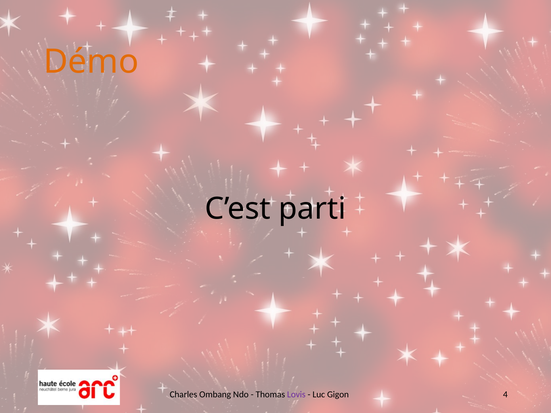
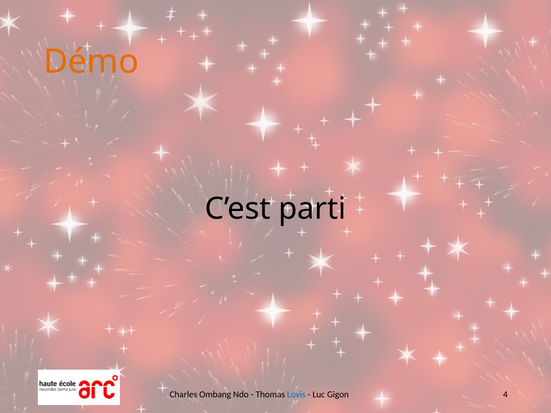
Lovis colour: purple -> blue
